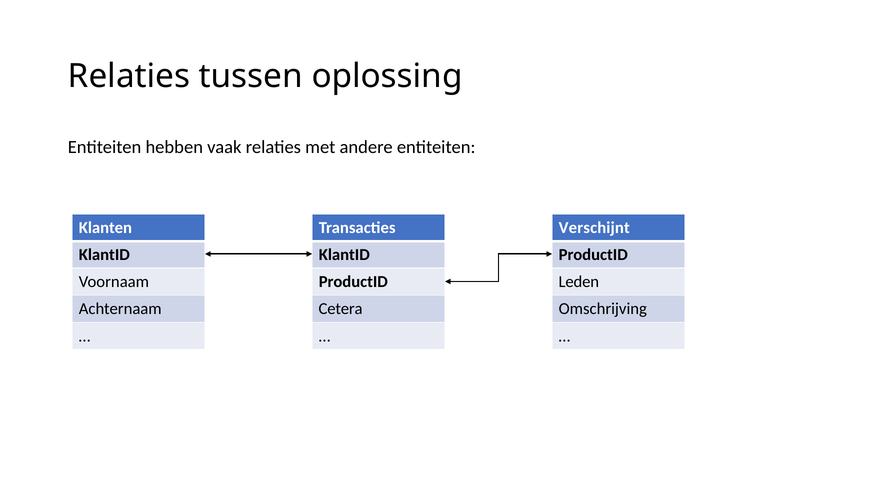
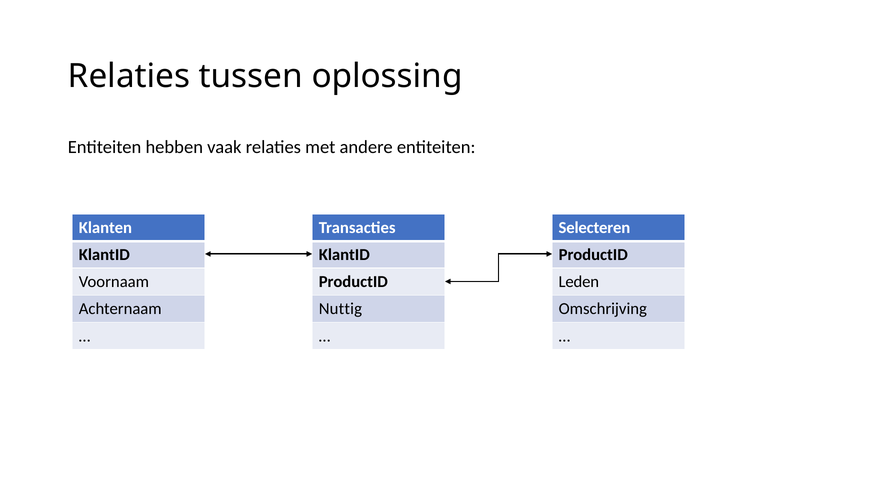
Verschijnt: Verschijnt -> Selecteren
Cetera: Cetera -> Nuttig
